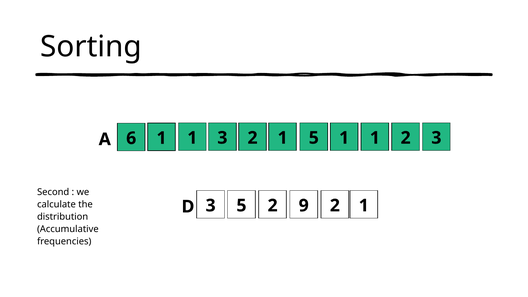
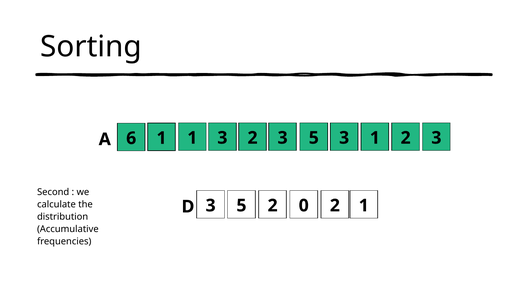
1 at (344, 138): 1 -> 3
1 at (283, 138): 1 -> 3
9: 9 -> 0
